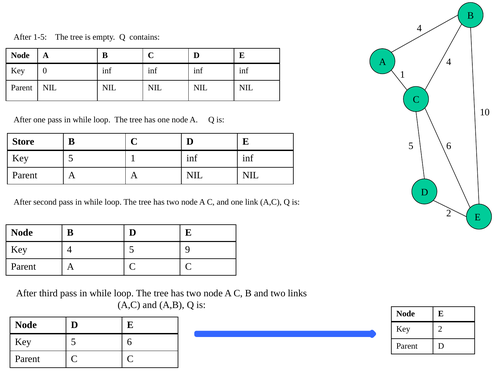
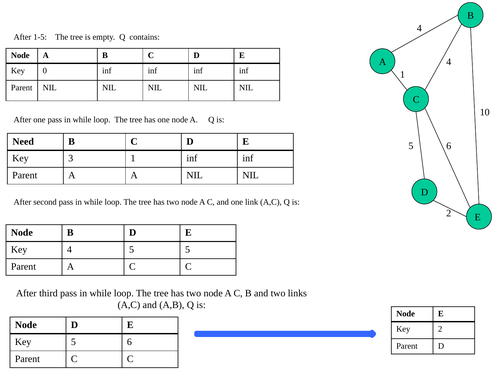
Store: Store -> Need
5 at (71, 158): 5 -> 3
5 9: 9 -> 5
